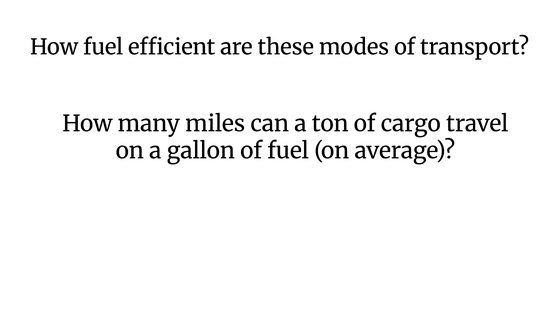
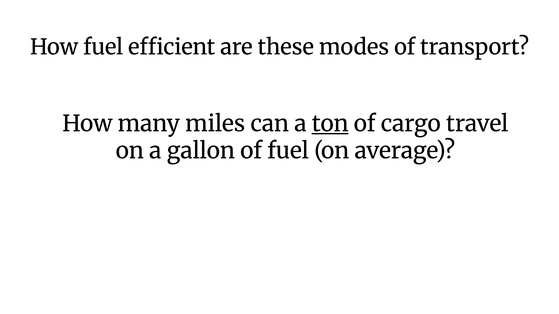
ton underline: none -> present
